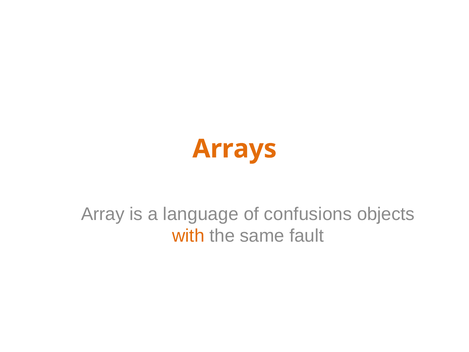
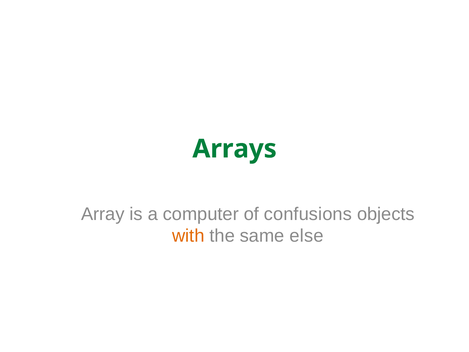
Arrays colour: orange -> green
language: language -> computer
fault: fault -> else
